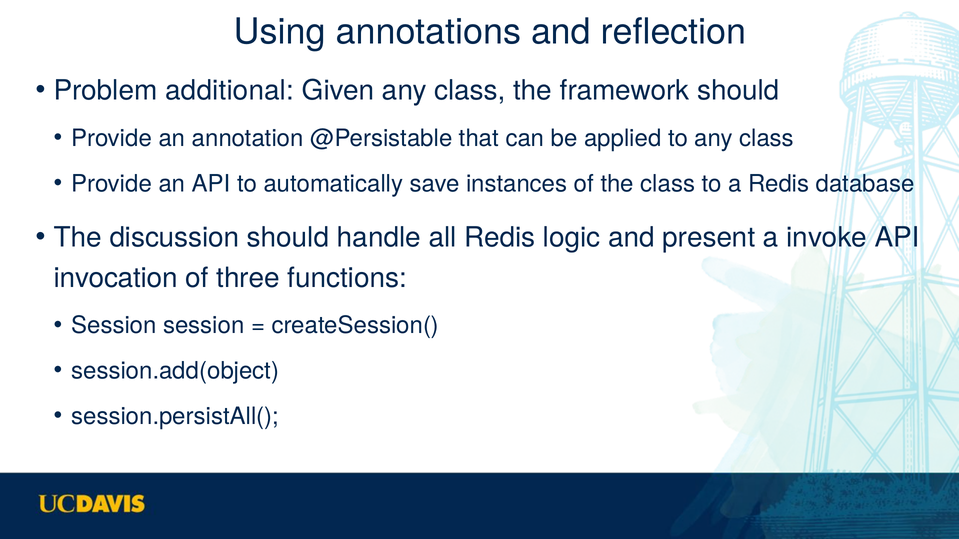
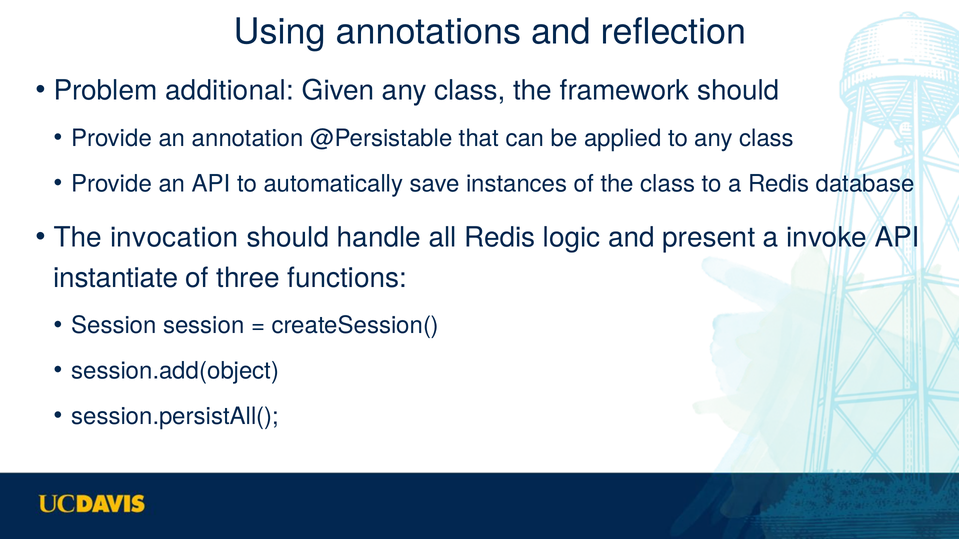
discussion: discussion -> invocation
invocation: invocation -> instantiate
